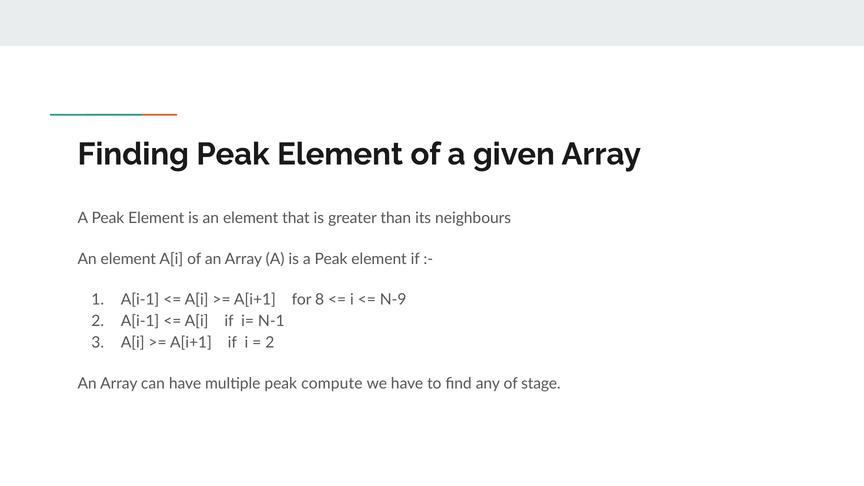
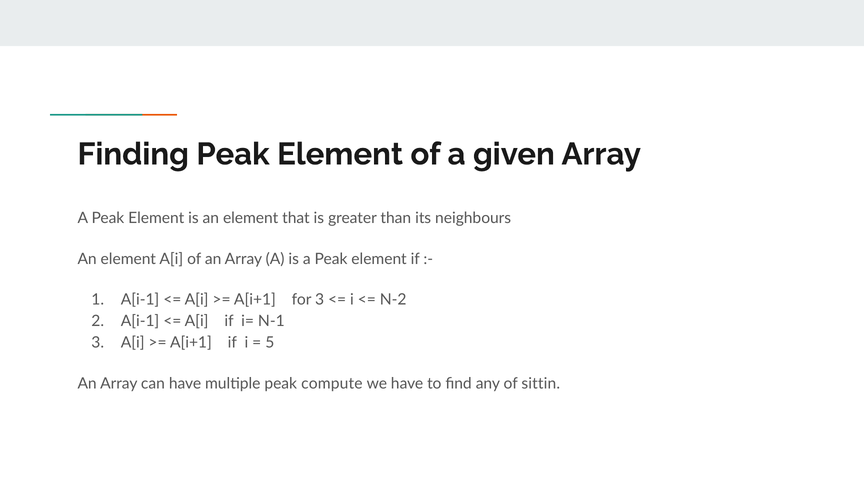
for 8: 8 -> 3
N-9: N-9 -> N-2
2 at (270, 343): 2 -> 5
stage: stage -> sittin
